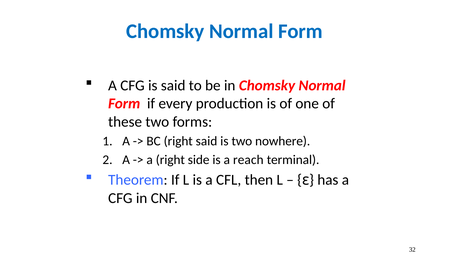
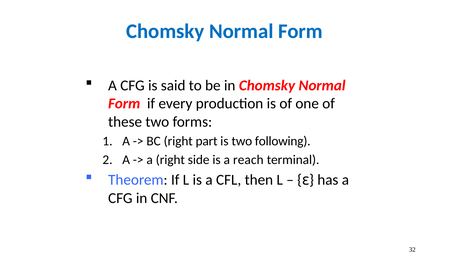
right said: said -> part
nowhere: nowhere -> following
